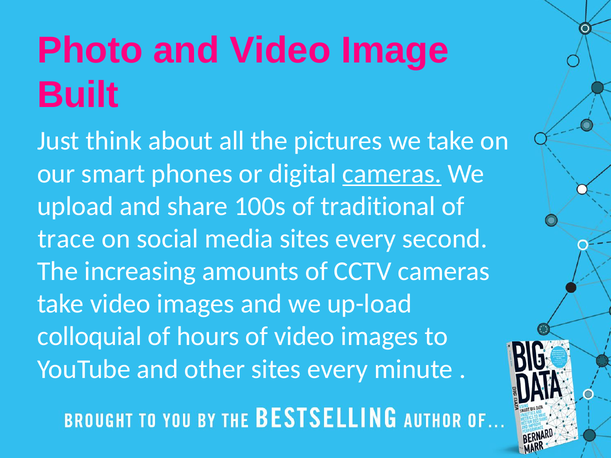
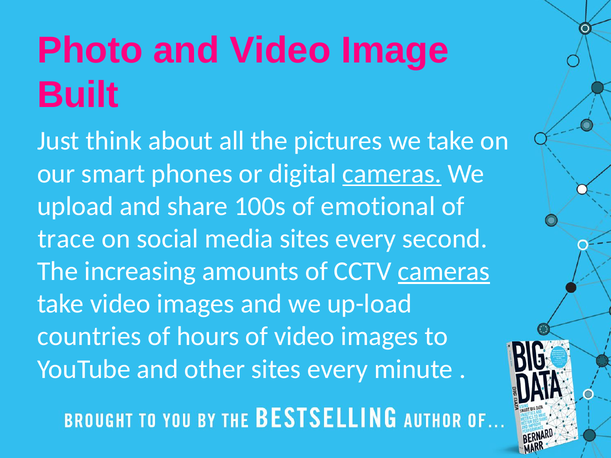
traditional: traditional -> emotional
cameras at (444, 271) underline: none -> present
colloquial: colloquial -> countries
